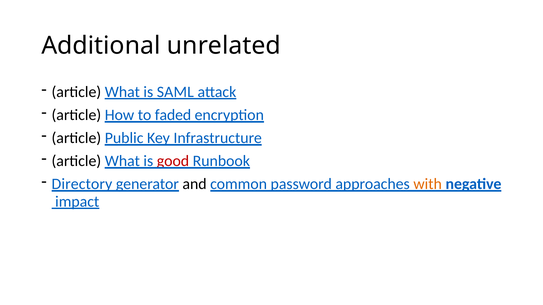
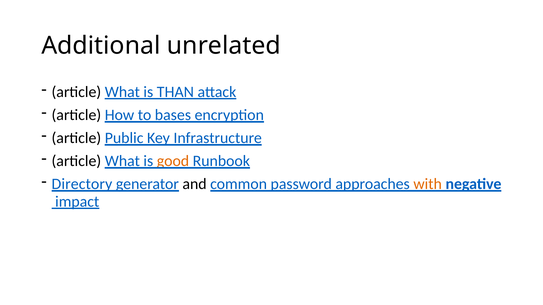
SAML: SAML -> THAN
faded: faded -> bases
good colour: red -> orange
